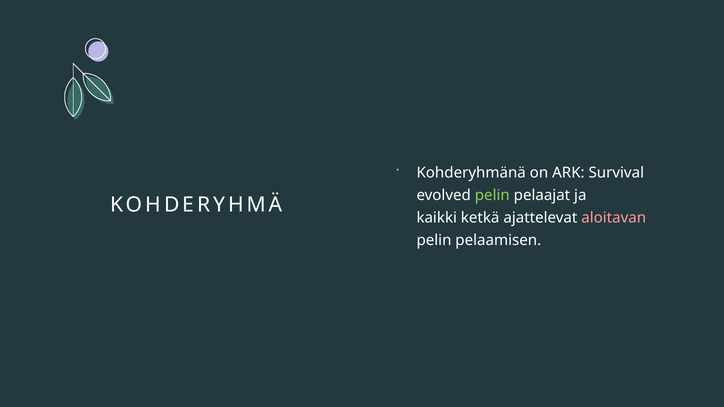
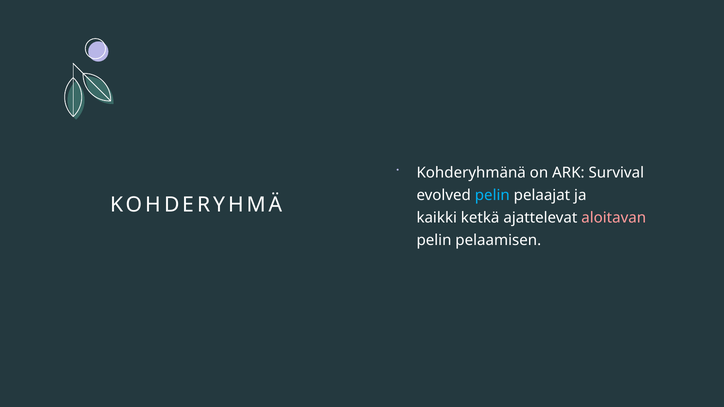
pelin at (492, 195) colour: light green -> light blue
